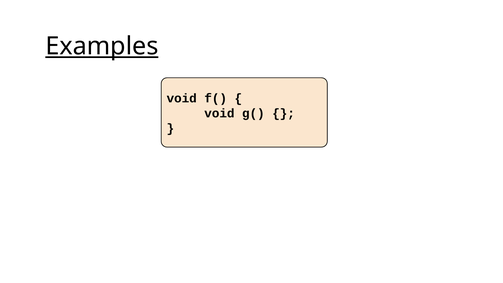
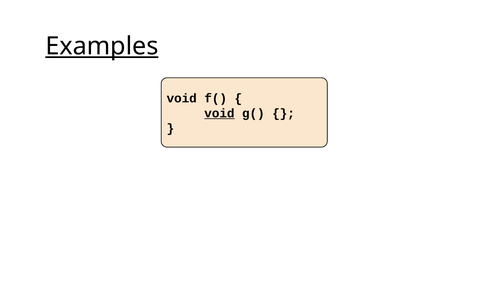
void at (219, 113) underline: none -> present
